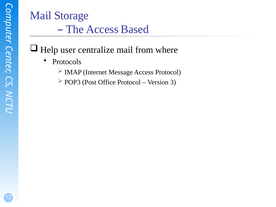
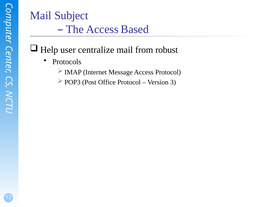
Storage: Storage -> Subject
where: where -> robust
